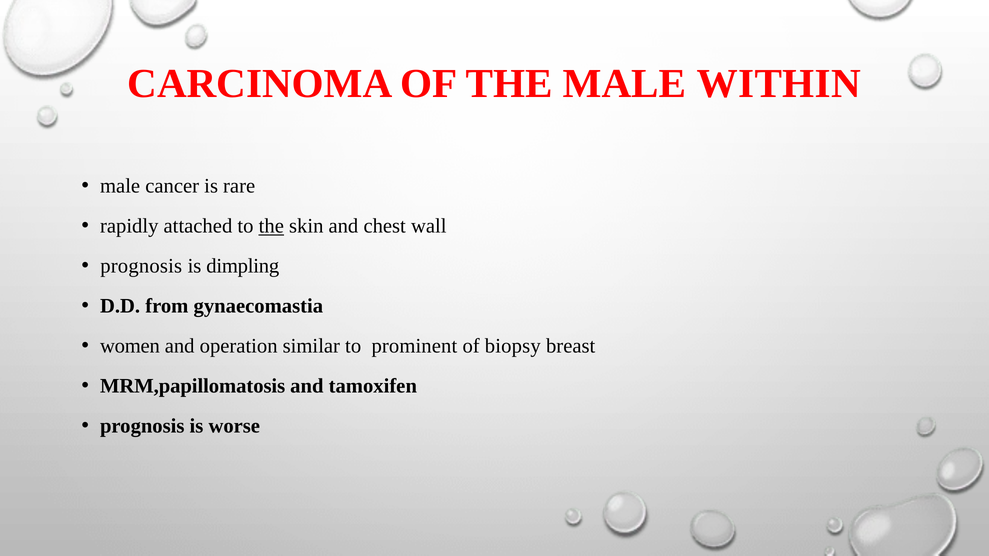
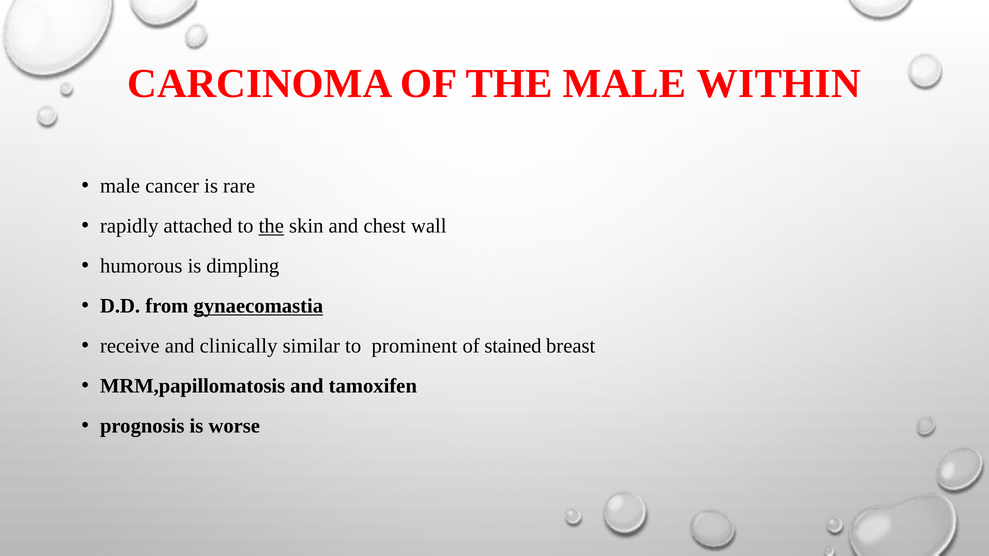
prognosis at (141, 266): prognosis -> humorous
gynaecomastia underline: none -> present
women: women -> receive
operation: operation -> clinically
biopsy: biopsy -> stained
